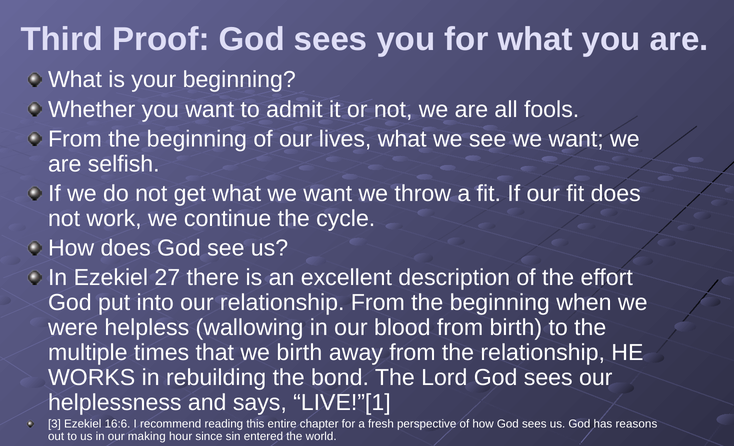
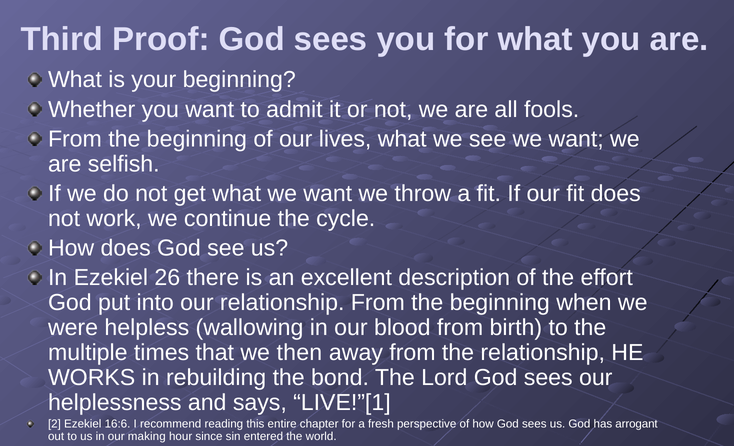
27: 27 -> 26
we birth: birth -> then
3: 3 -> 2
reasons: reasons -> arrogant
